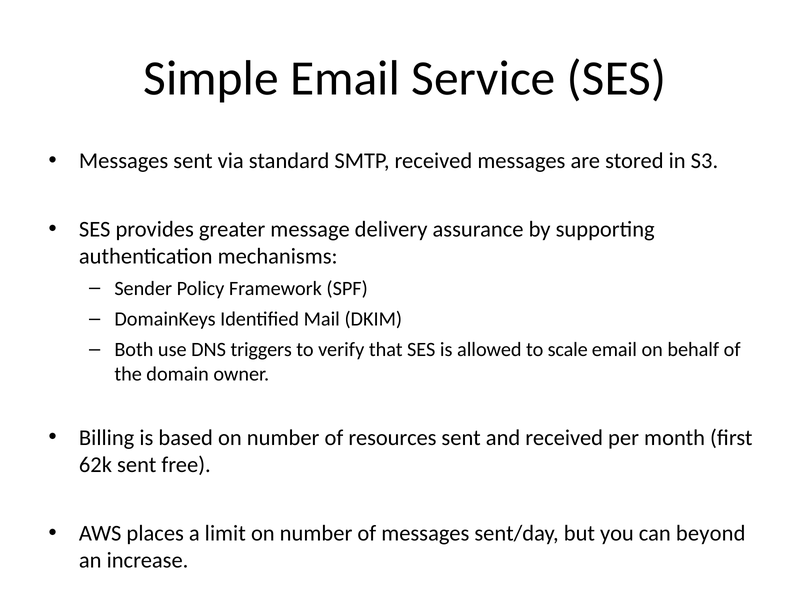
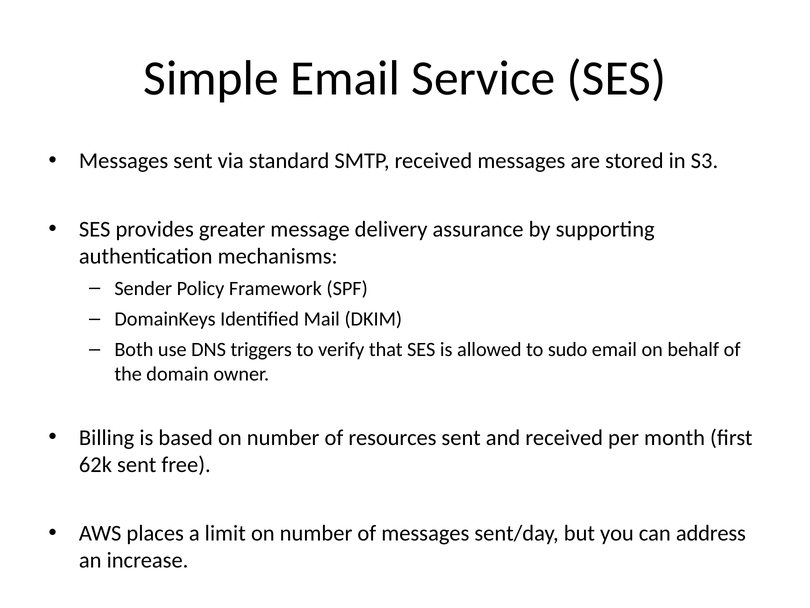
scale: scale -> sudo
beyond: beyond -> address
